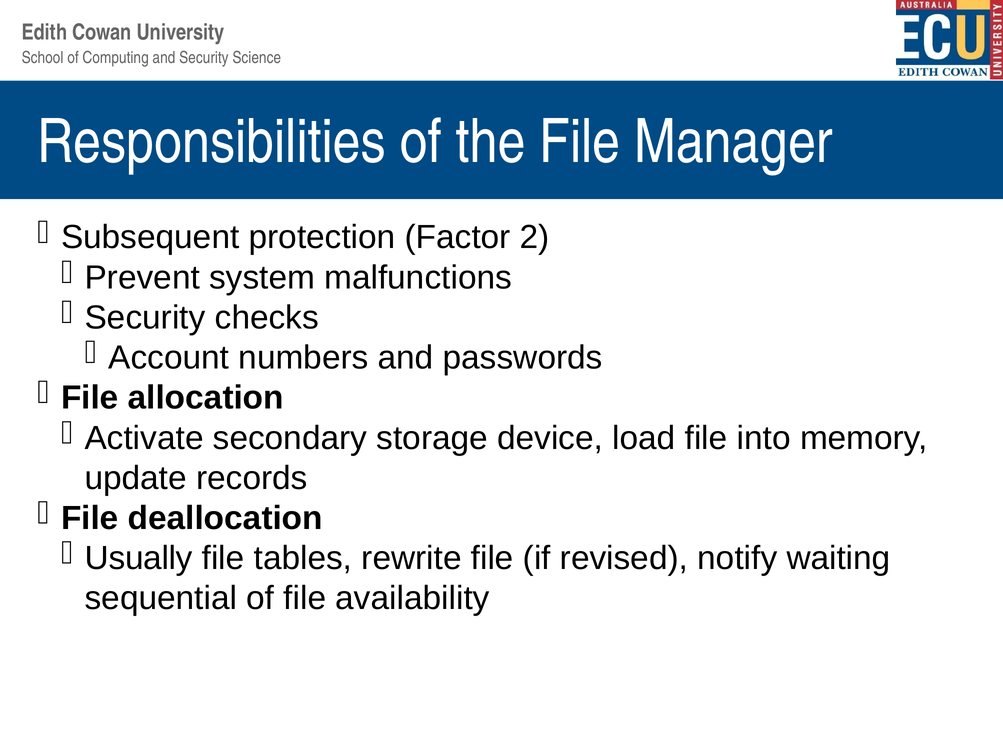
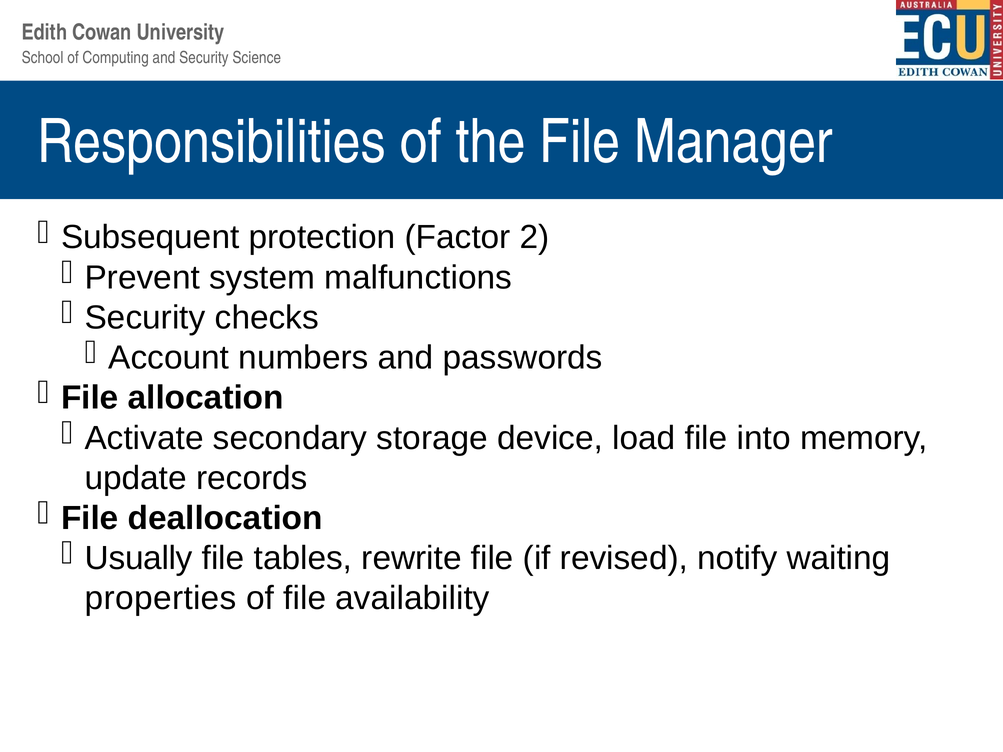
sequential: sequential -> properties
